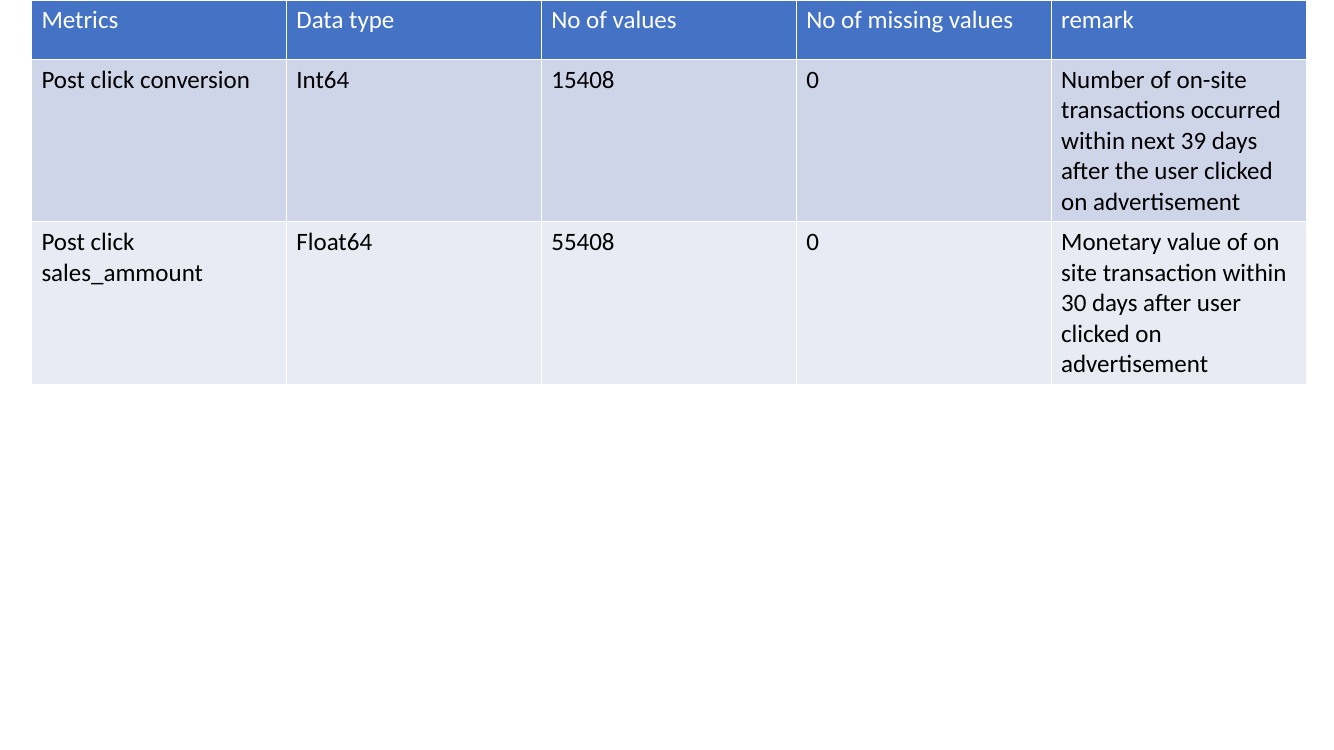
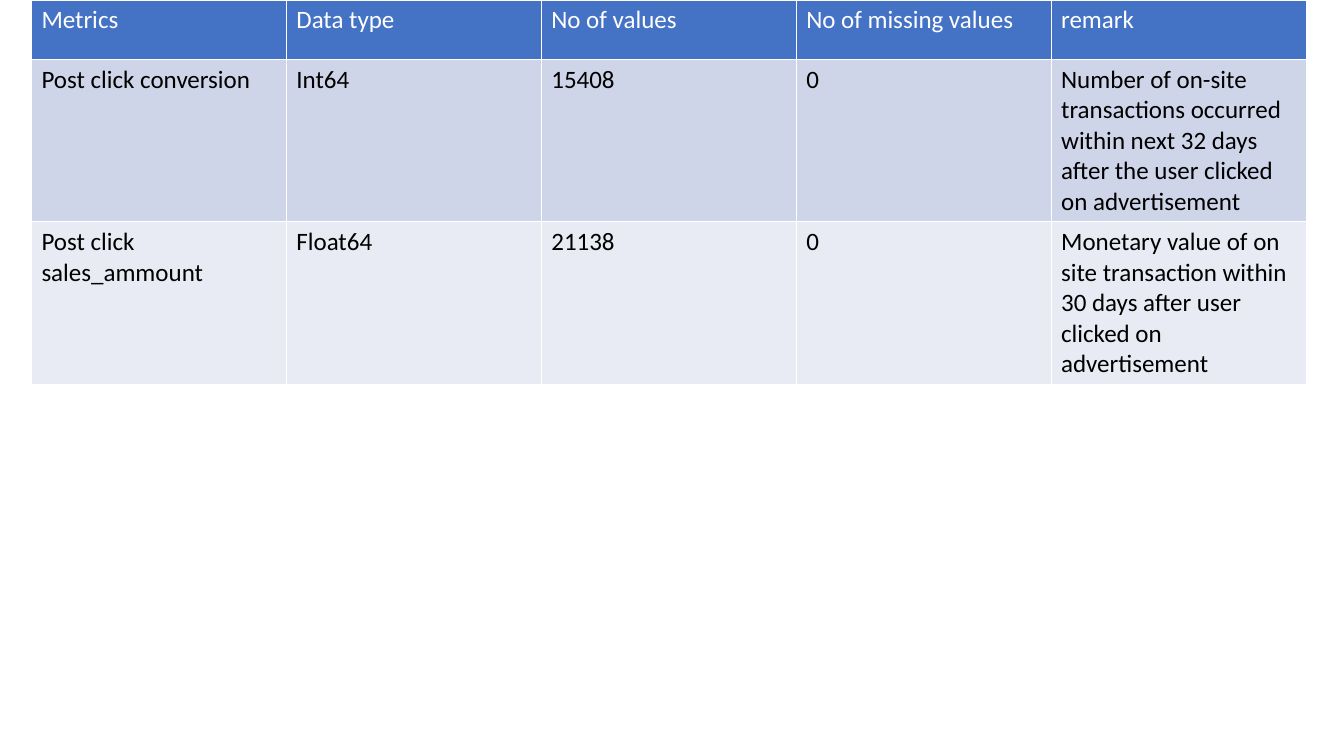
39: 39 -> 32
55408: 55408 -> 21138
